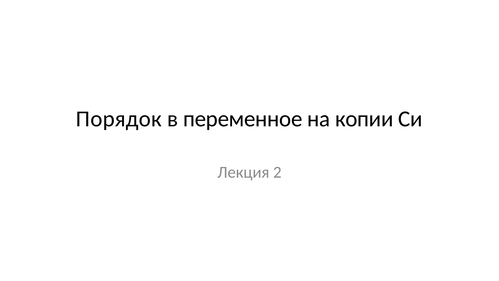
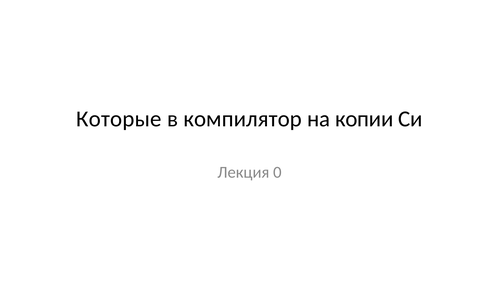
Порядок: Порядок -> Которые
переменное: переменное -> компилятор
2: 2 -> 0
